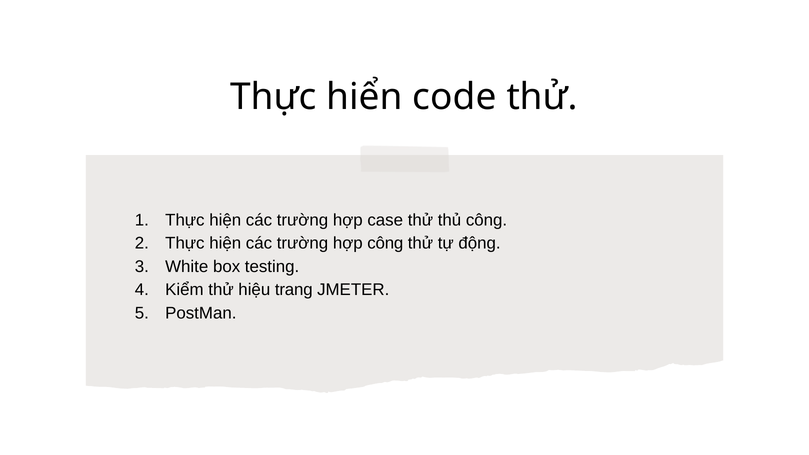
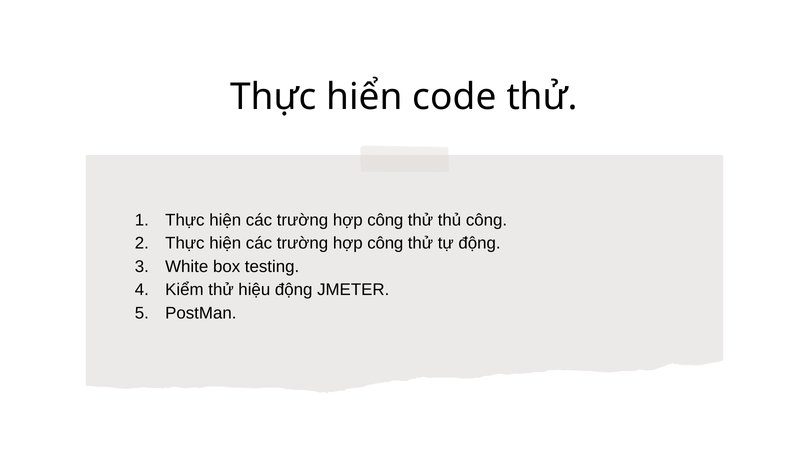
case at (385, 220): case -> công
hiệu trang: trang -> động
